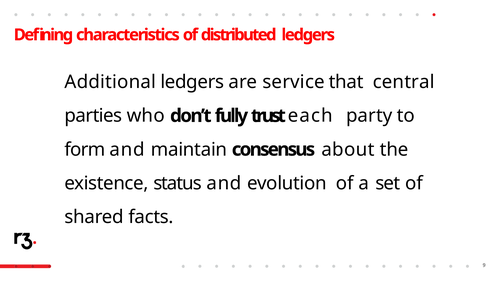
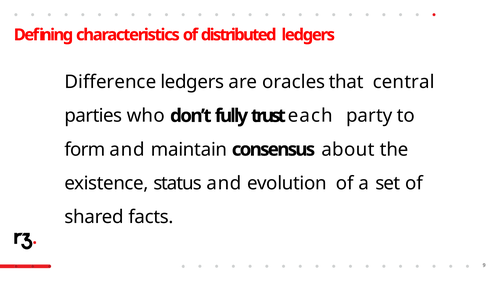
Additional: Additional -> Difference
service: service -> oracles
